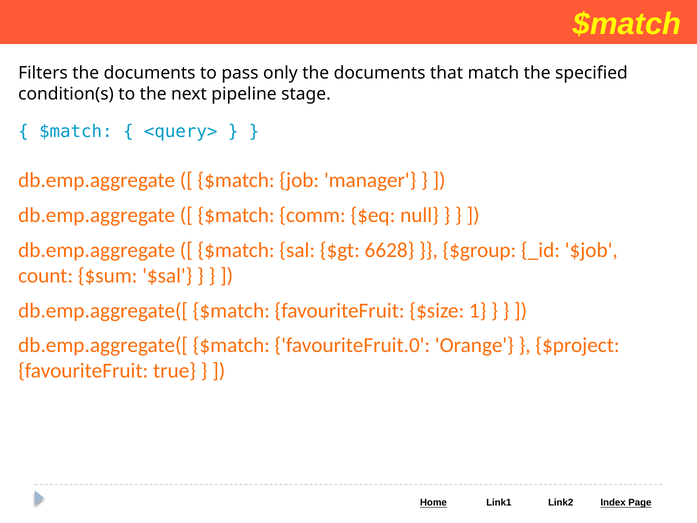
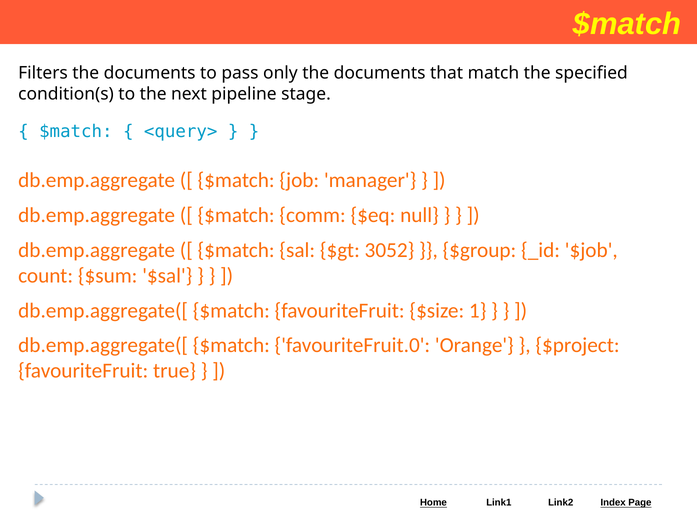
6628: 6628 -> 3052
